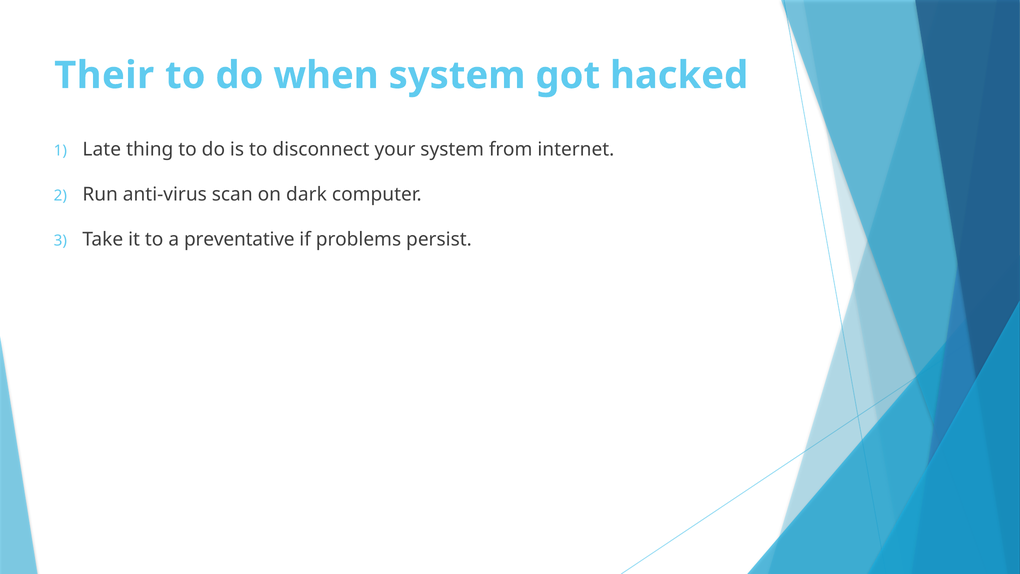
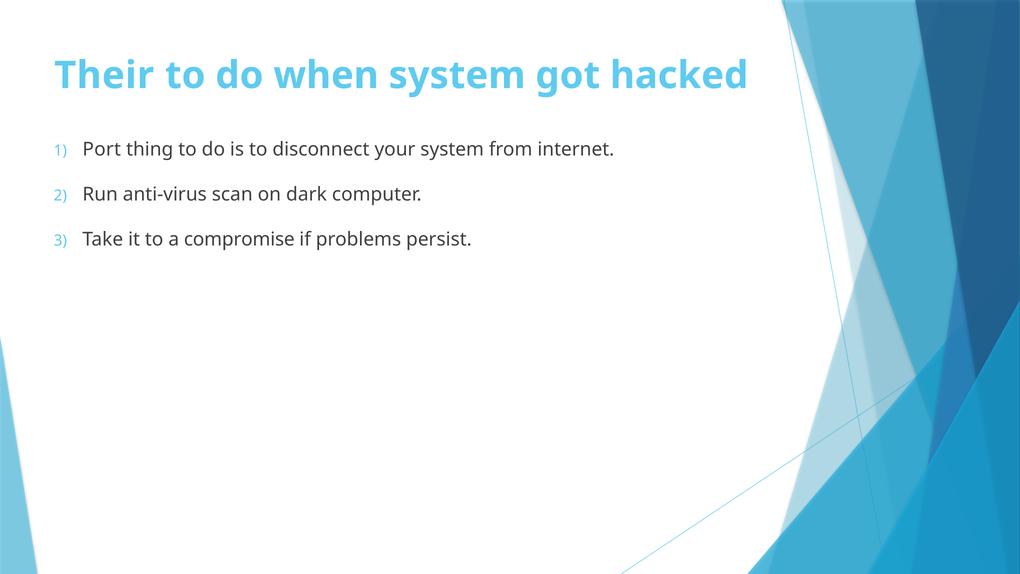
Late: Late -> Port
preventative: preventative -> compromise
